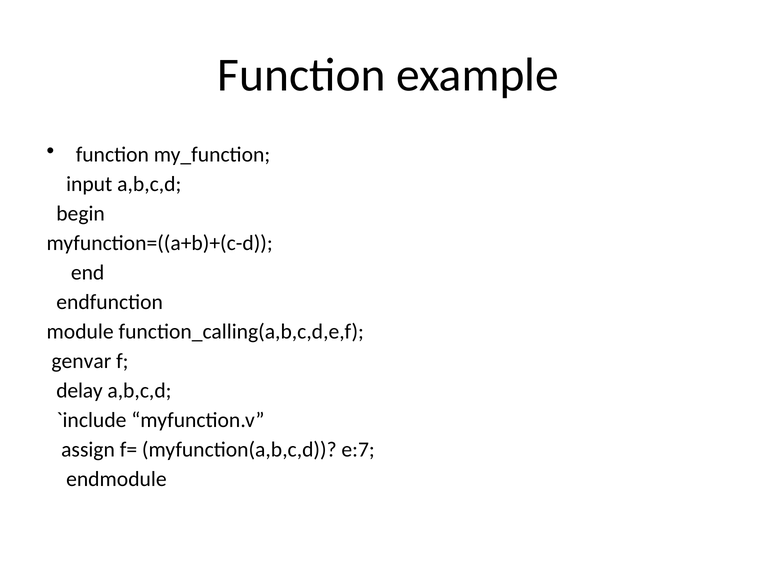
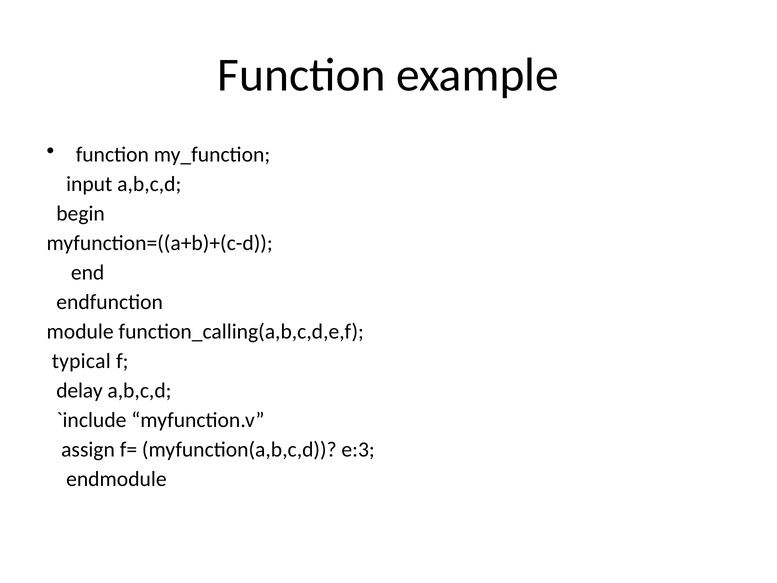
genvar: genvar -> typical
e:7: e:7 -> e:3
